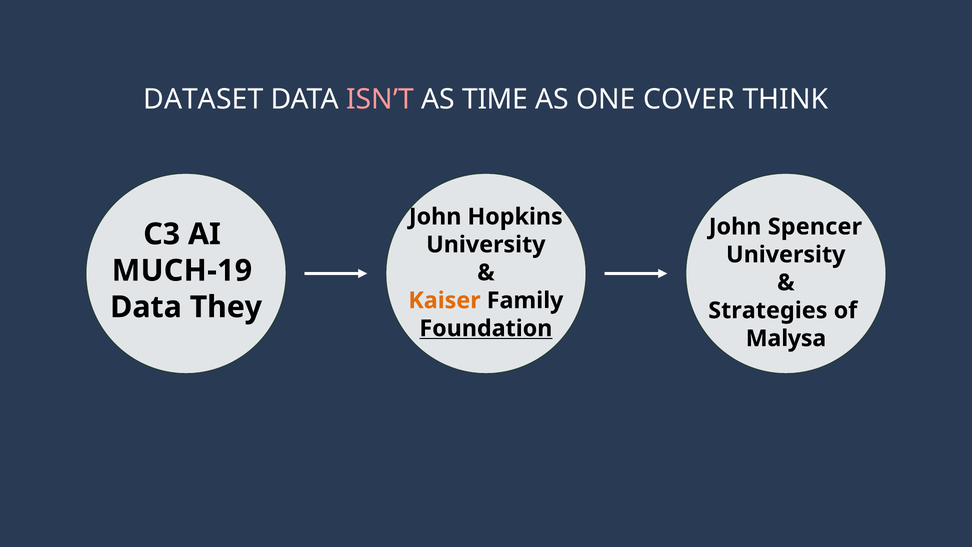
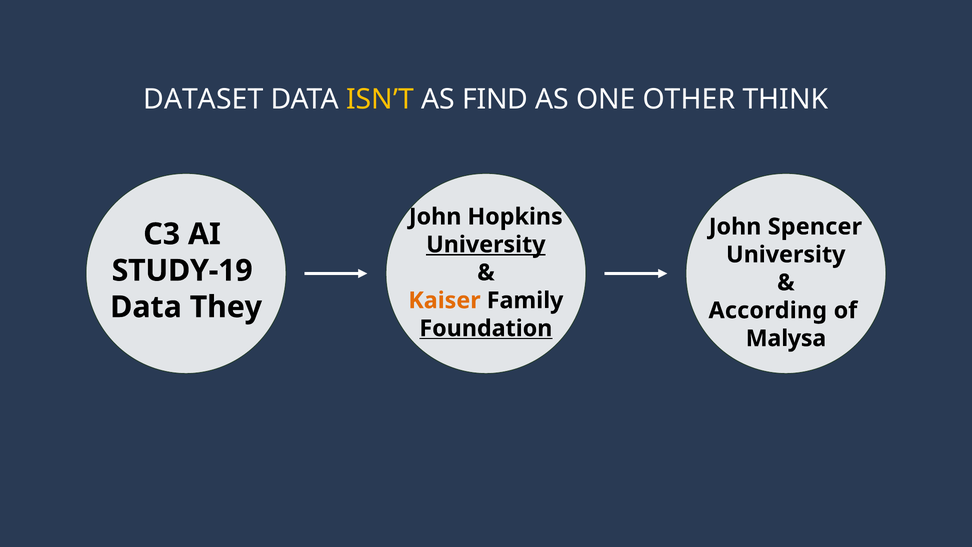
ISN’T colour: pink -> yellow
TIME: TIME -> FIND
COVER: COVER -> OTHER
University at (486, 245) underline: none -> present
MUCH-19: MUCH-19 -> STUDY-19
Strategies: Strategies -> According
